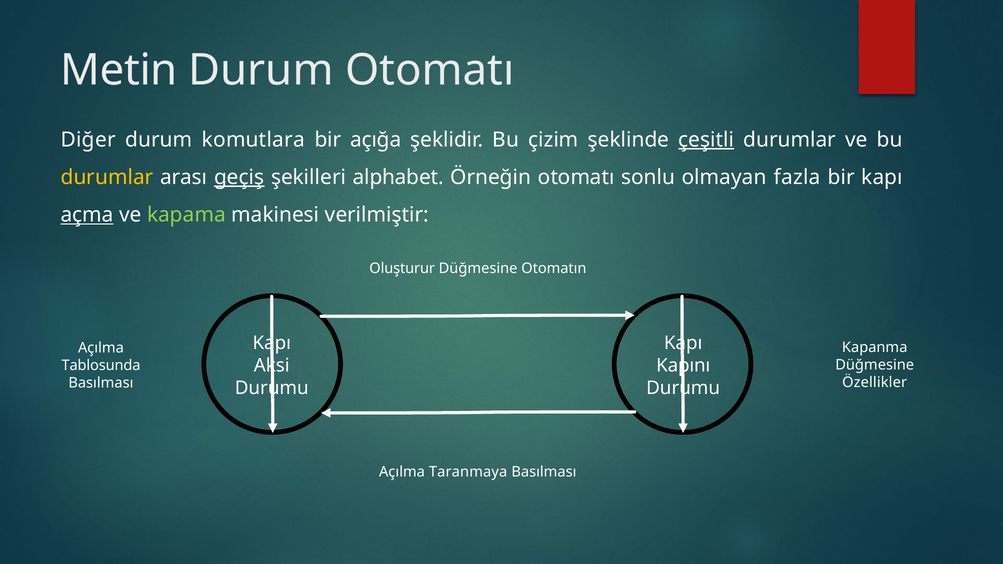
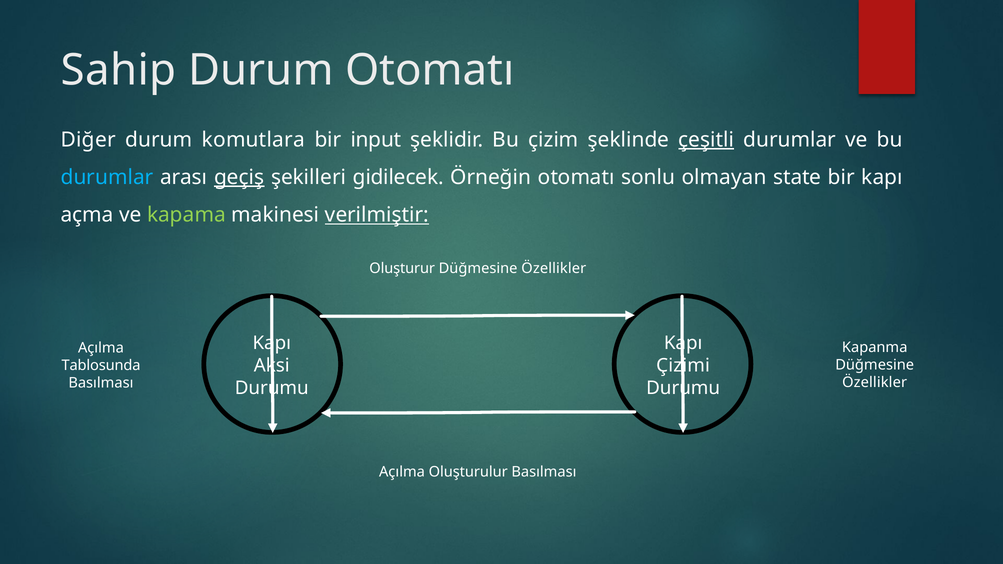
Metin: Metin -> Sahip
açığa: açığa -> input
durumlar at (107, 177) colour: yellow -> light blue
alphabet: alphabet -> gidilecek
fazla: fazla -> state
açma underline: present -> none
verilmiştir underline: none -> present
Otomatın at (554, 268): Otomatın -> Özellikler
Kapını: Kapını -> Çizimi
Taranmaya: Taranmaya -> Oluşturulur
